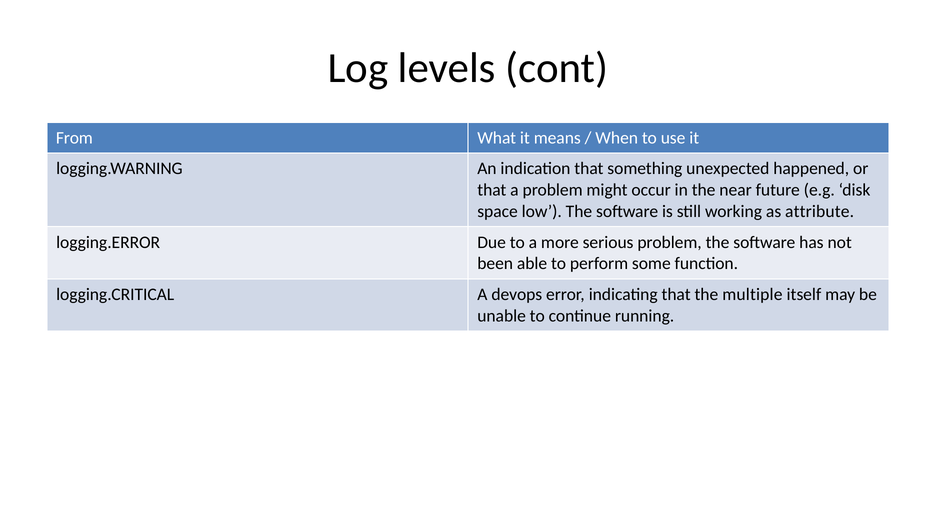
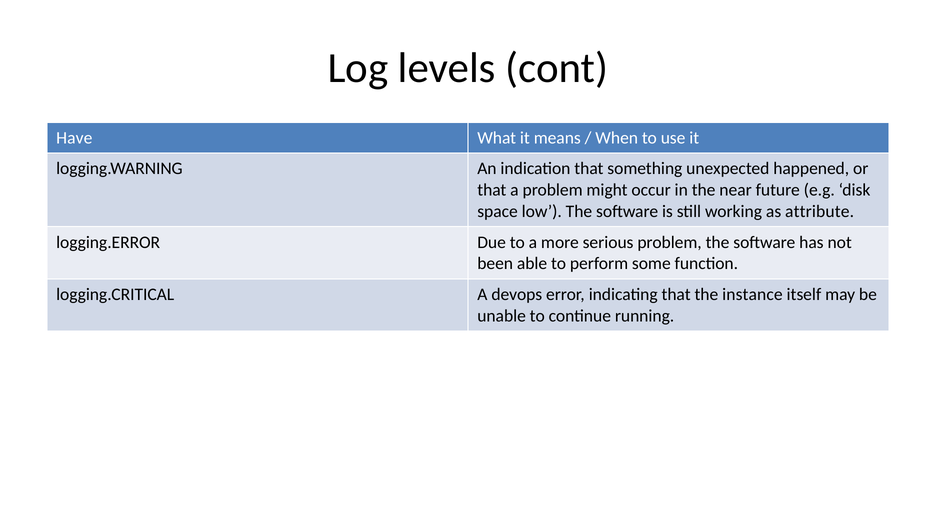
From: From -> Have
multiple: multiple -> instance
